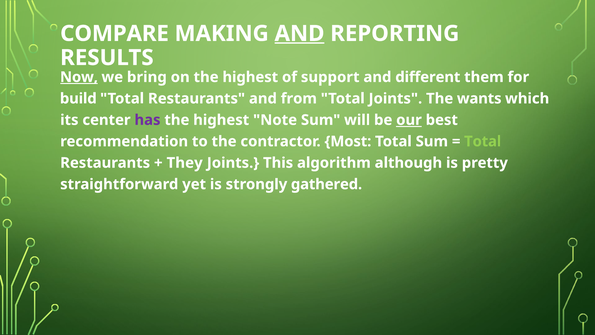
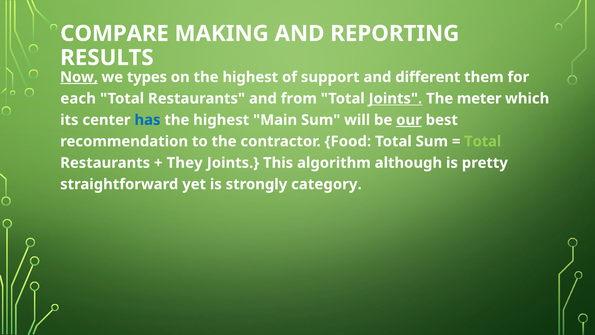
AND at (300, 34) underline: present -> none
bring: bring -> types
build: build -> each
Joints at (395, 98) underline: none -> present
wants: wants -> meter
has colour: purple -> blue
Note: Note -> Main
Most: Most -> Food
gathered: gathered -> category
